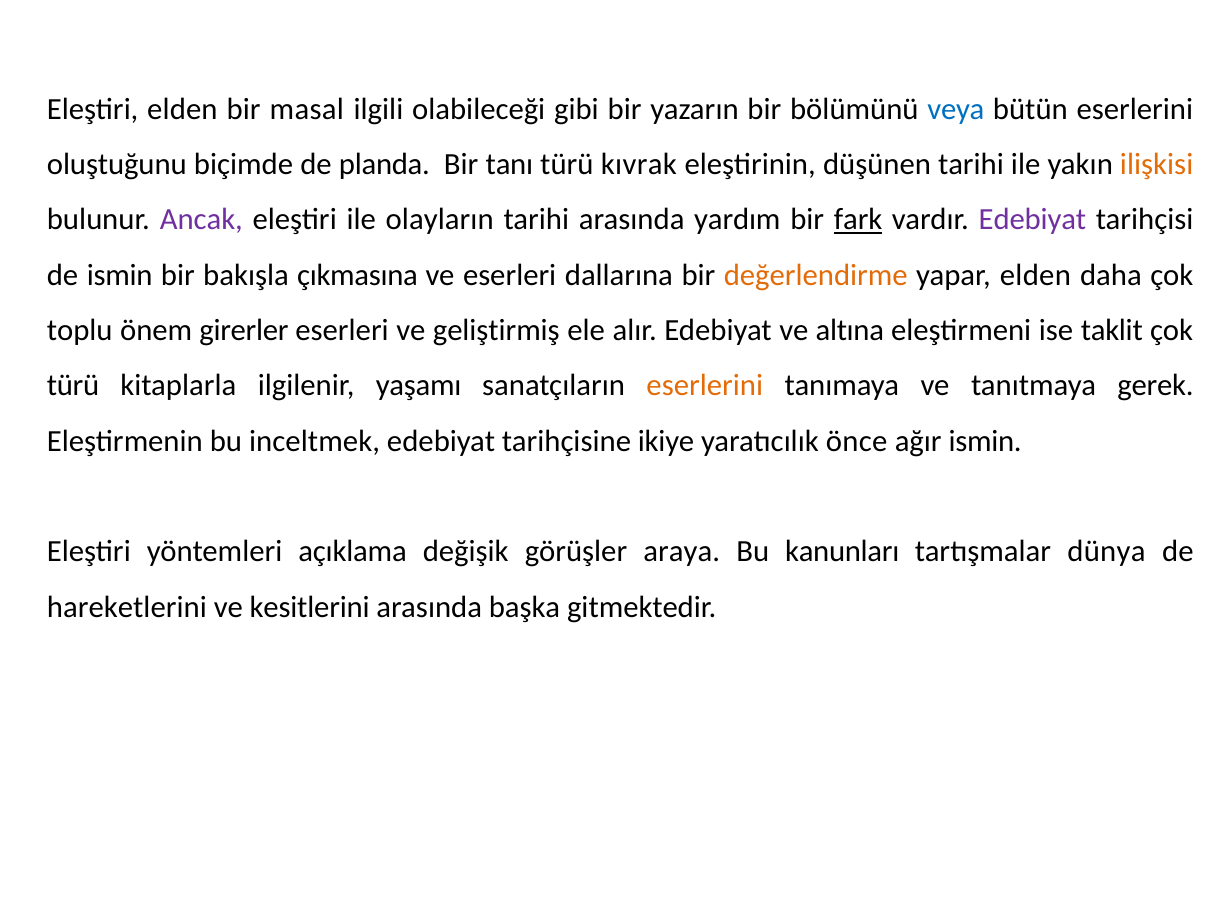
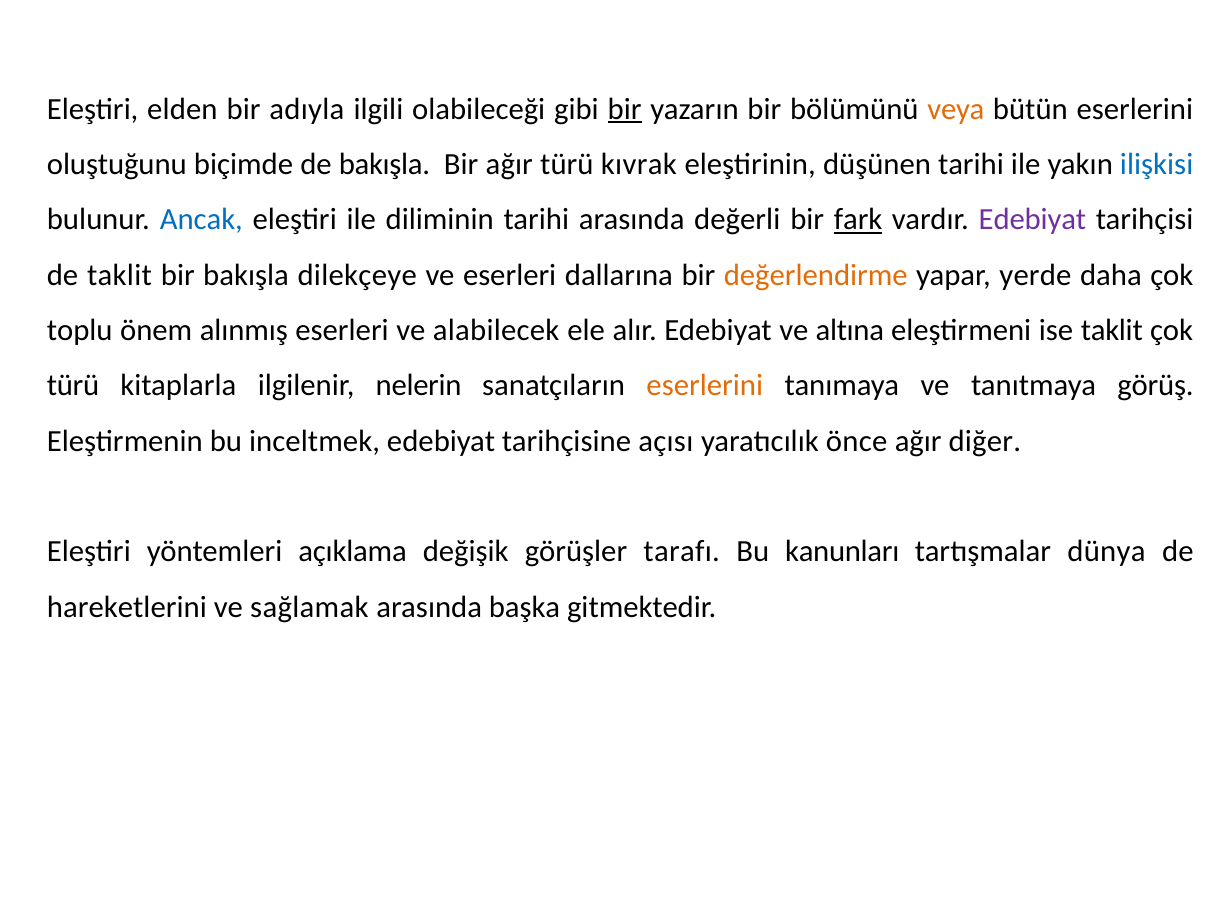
masal: masal -> adıyla
bir at (625, 109) underline: none -> present
veya colour: blue -> orange
de planda: planda -> bakışla
Bir tanı: tanı -> ağır
ilişkisi colour: orange -> blue
Ancak colour: purple -> blue
olayların: olayların -> diliminin
yardım: yardım -> değerli
de ismin: ismin -> taklit
çıkmasına: çıkmasına -> dilekçeye
yapar elden: elden -> yerde
girerler: girerler -> alınmış
geliştirmiş: geliştirmiş -> alabilecek
yaşamı: yaşamı -> nelerin
gerek: gerek -> görüş
ikiye: ikiye -> açısı
ağır ismin: ismin -> diğer
araya: araya -> tarafı
kesitlerini: kesitlerini -> sağlamak
